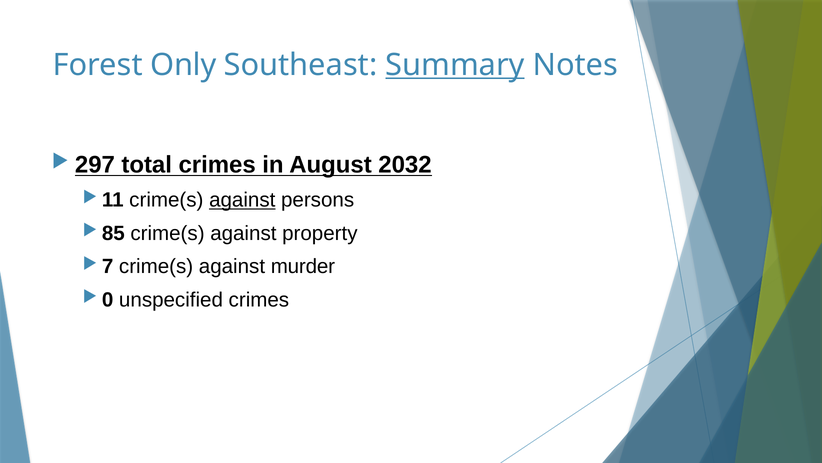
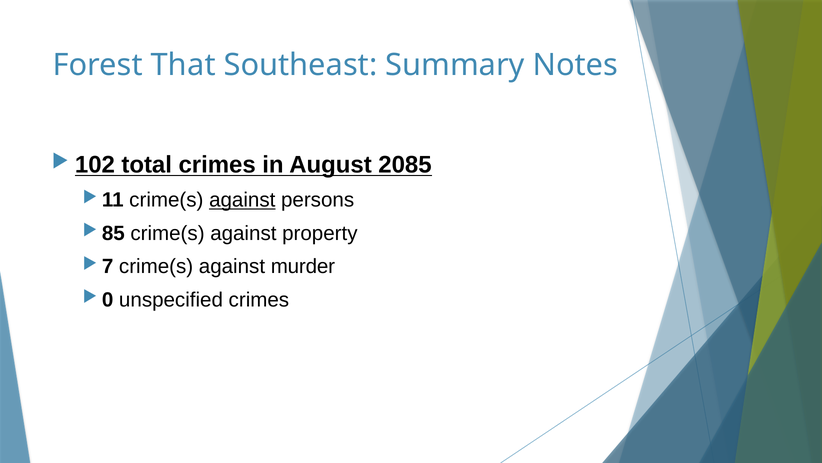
Only: Only -> That
Summary underline: present -> none
297: 297 -> 102
2032: 2032 -> 2085
